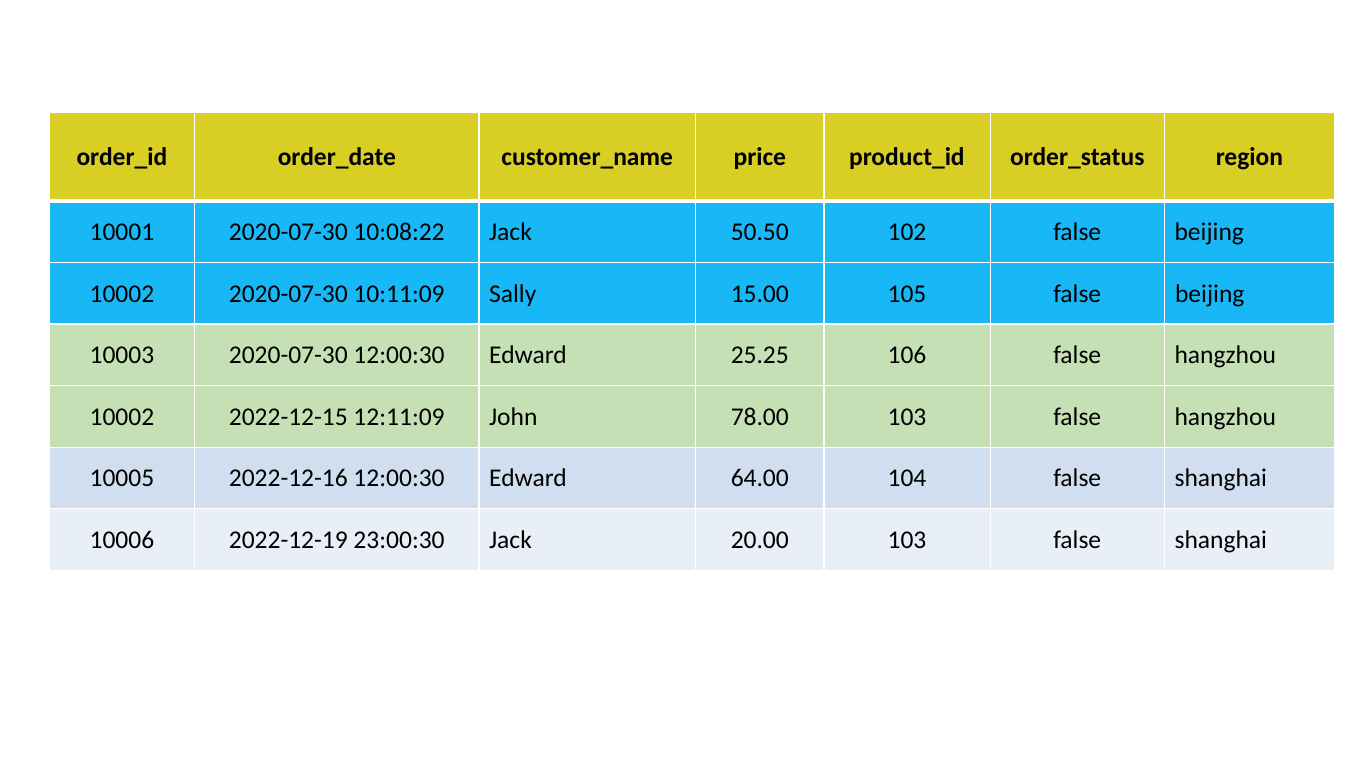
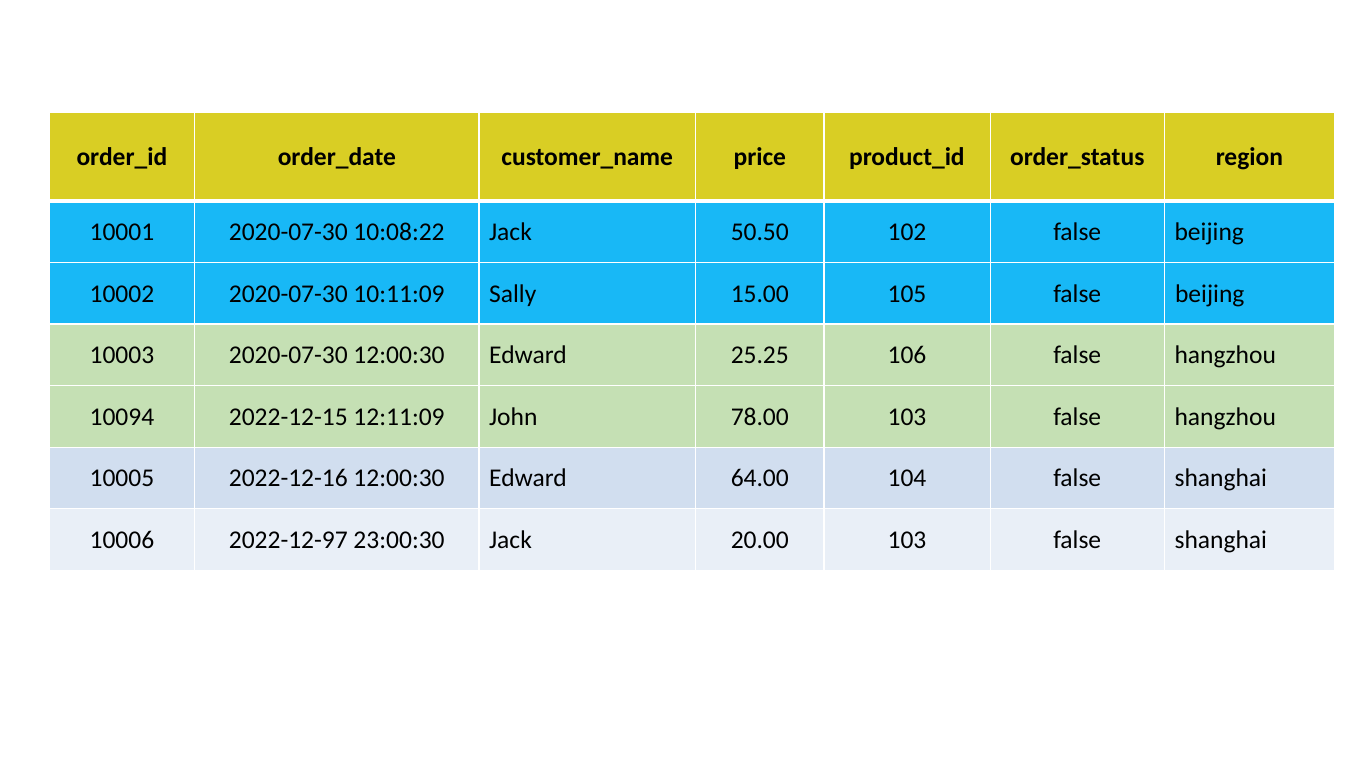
10002 at (122, 416): 10002 -> 10094
2022-12-19: 2022-12-19 -> 2022-12-97
